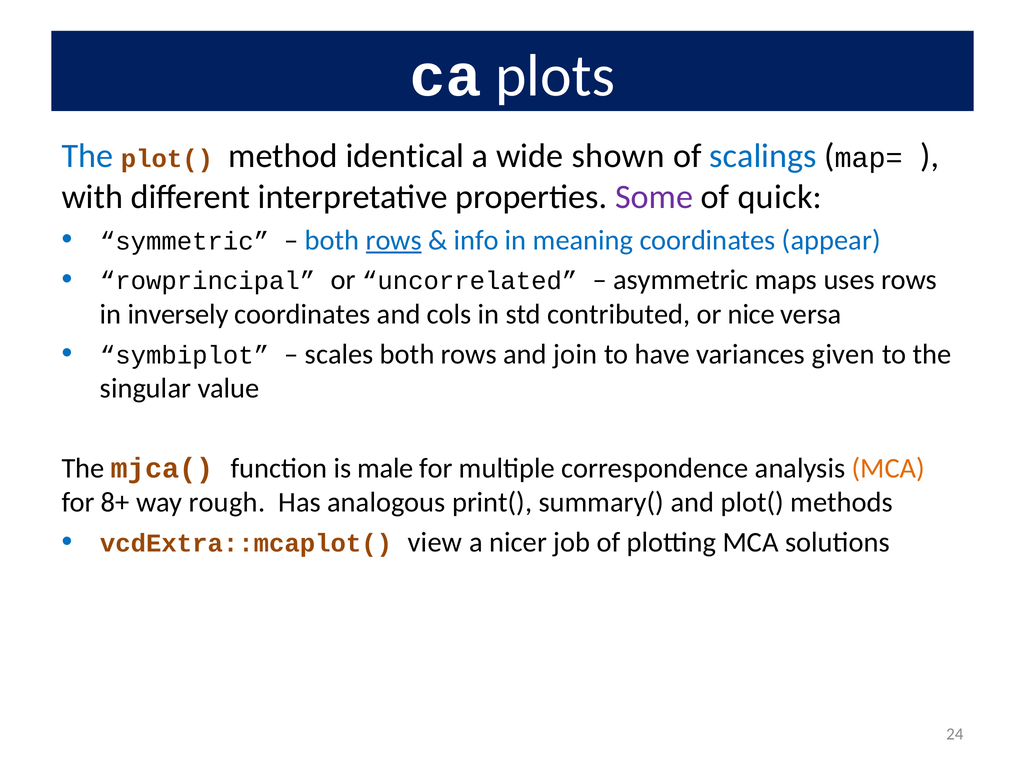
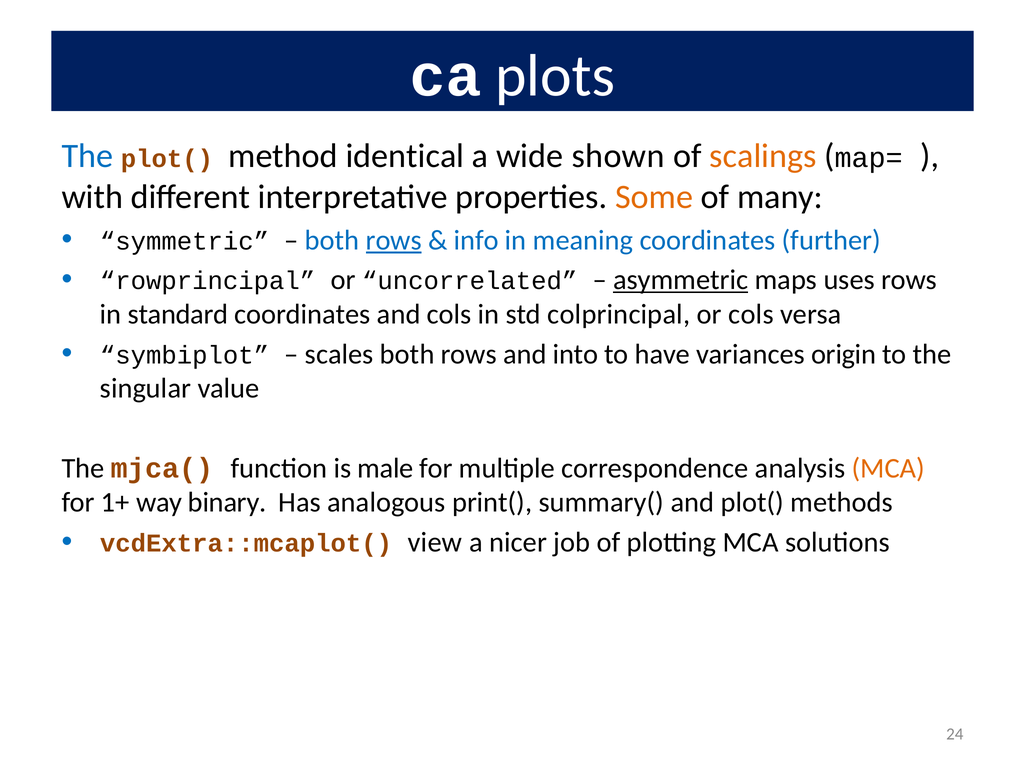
scalings colour: blue -> orange
Some colour: purple -> orange
quick: quick -> many
appear: appear -> further
asymmetric underline: none -> present
inversely: inversely -> standard
contributed: contributed -> colprincipal
or nice: nice -> cols
join: join -> into
given: given -> origin
8+: 8+ -> 1+
rough: rough -> binary
